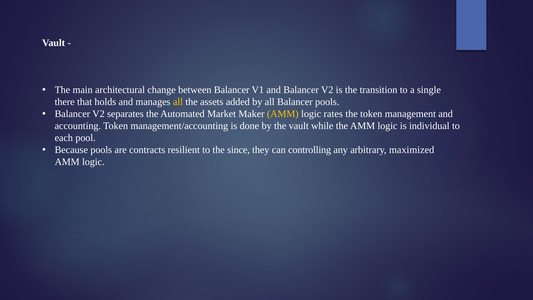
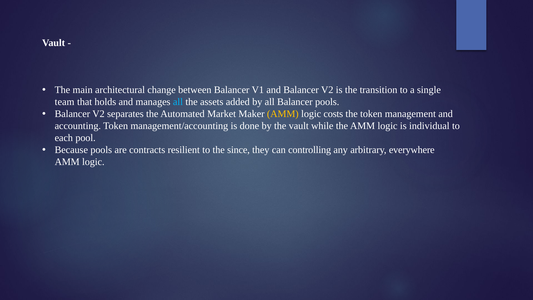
there: there -> team
all at (178, 102) colour: yellow -> light blue
rates: rates -> costs
maximized: maximized -> everywhere
